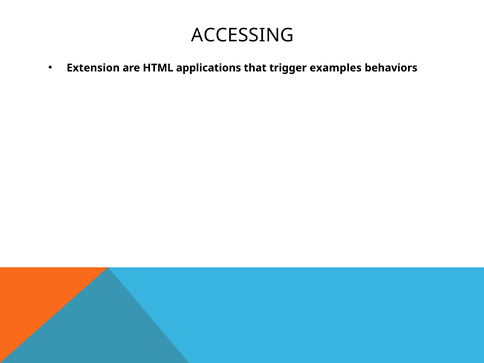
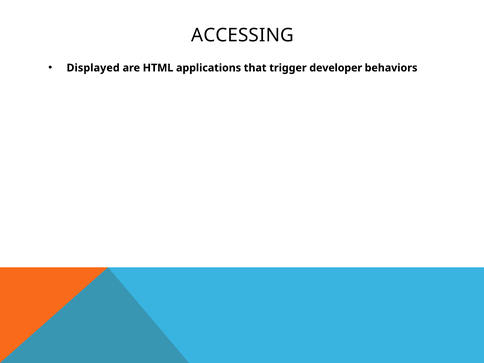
Extension: Extension -> Displayed
examples: examples -> developer
